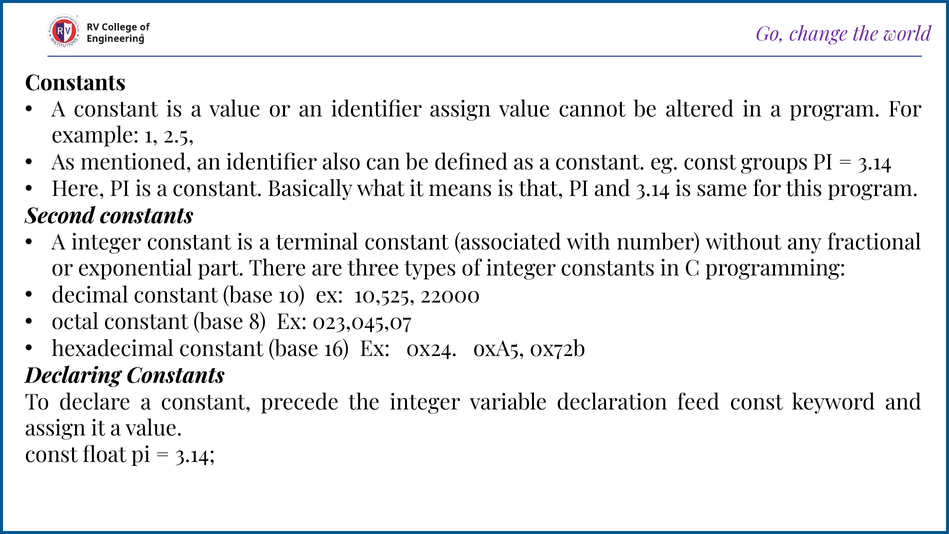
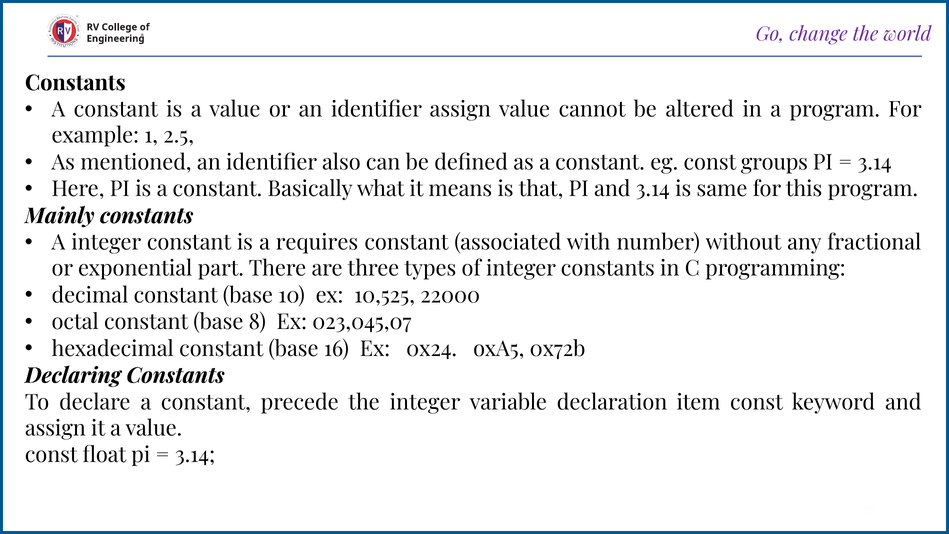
Second: Second -> Mainly
terminal: terminal -> requires
feed: feed -> item
